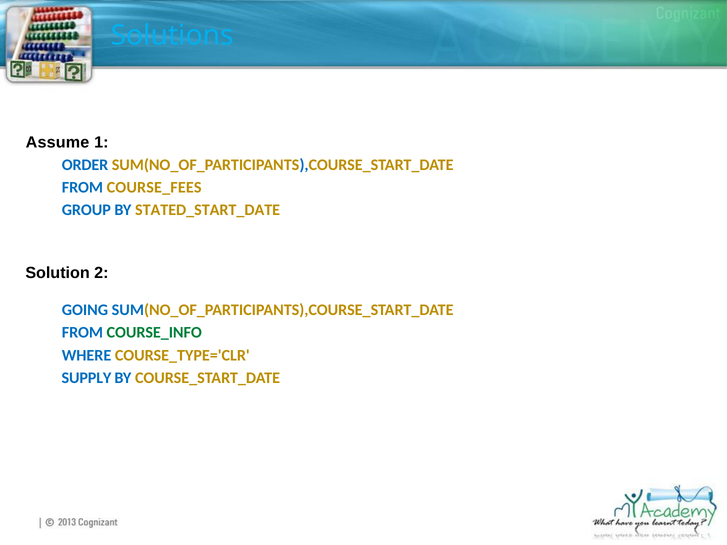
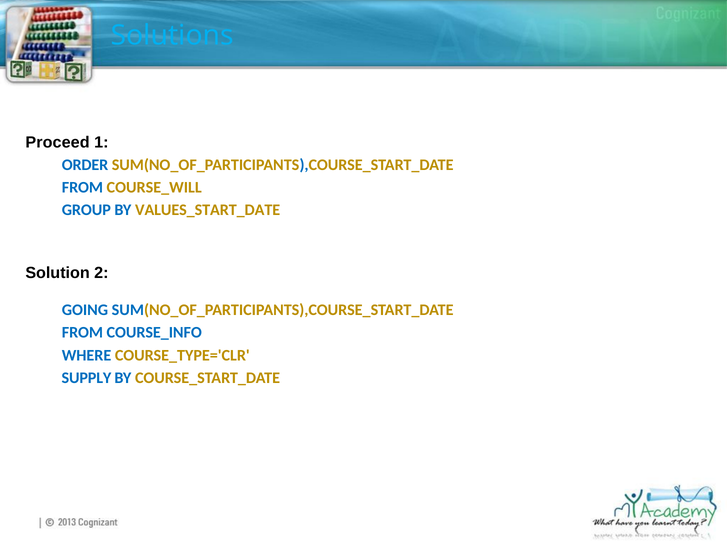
Assume: Assume -> Proceed
COURSE_FEES: COURSE_FEES -> COURSE_WILL
STATED_START_DATE: STATED_START_DATE -> VALUES_START_DATE
COURSE_INFO colour: green -> blue
